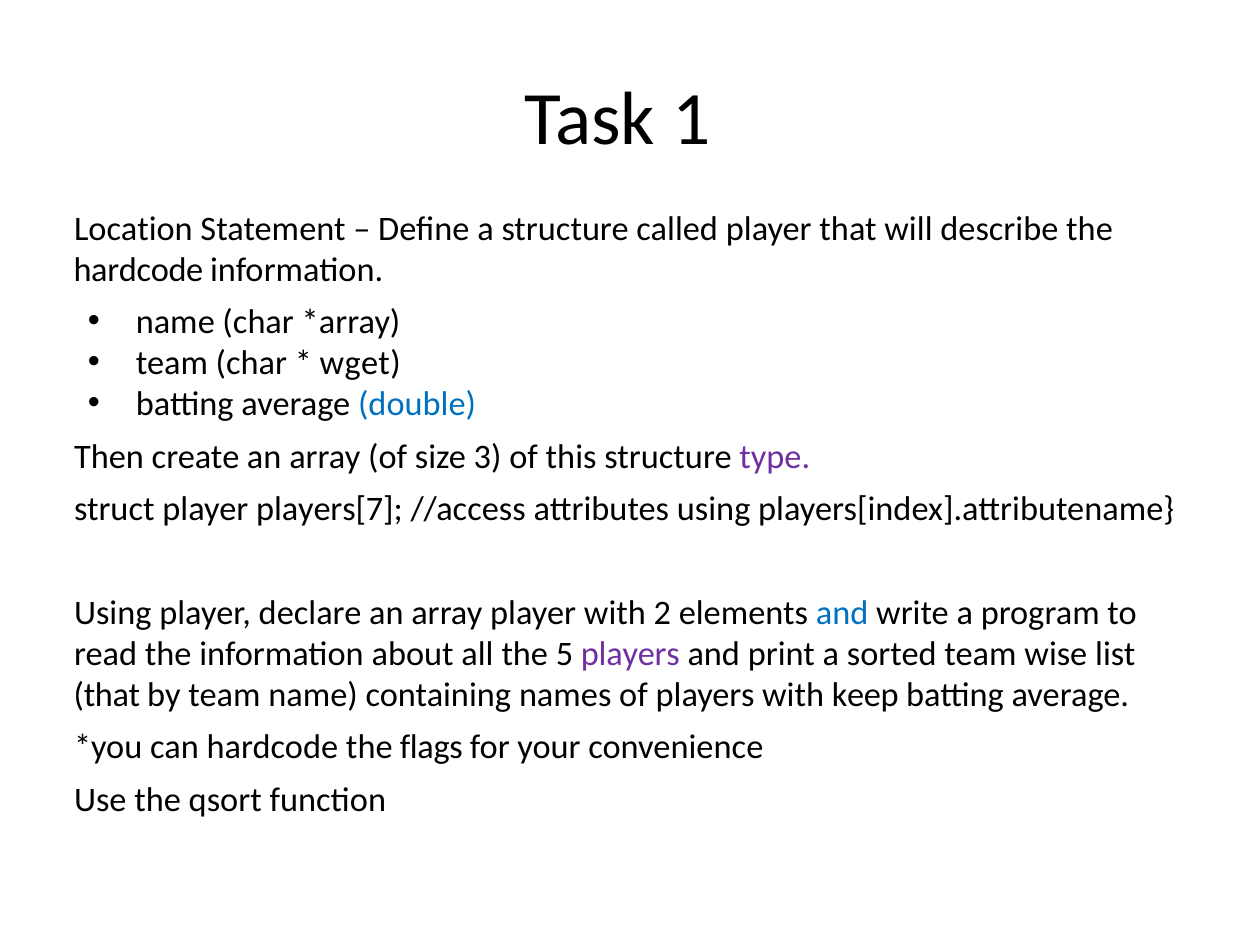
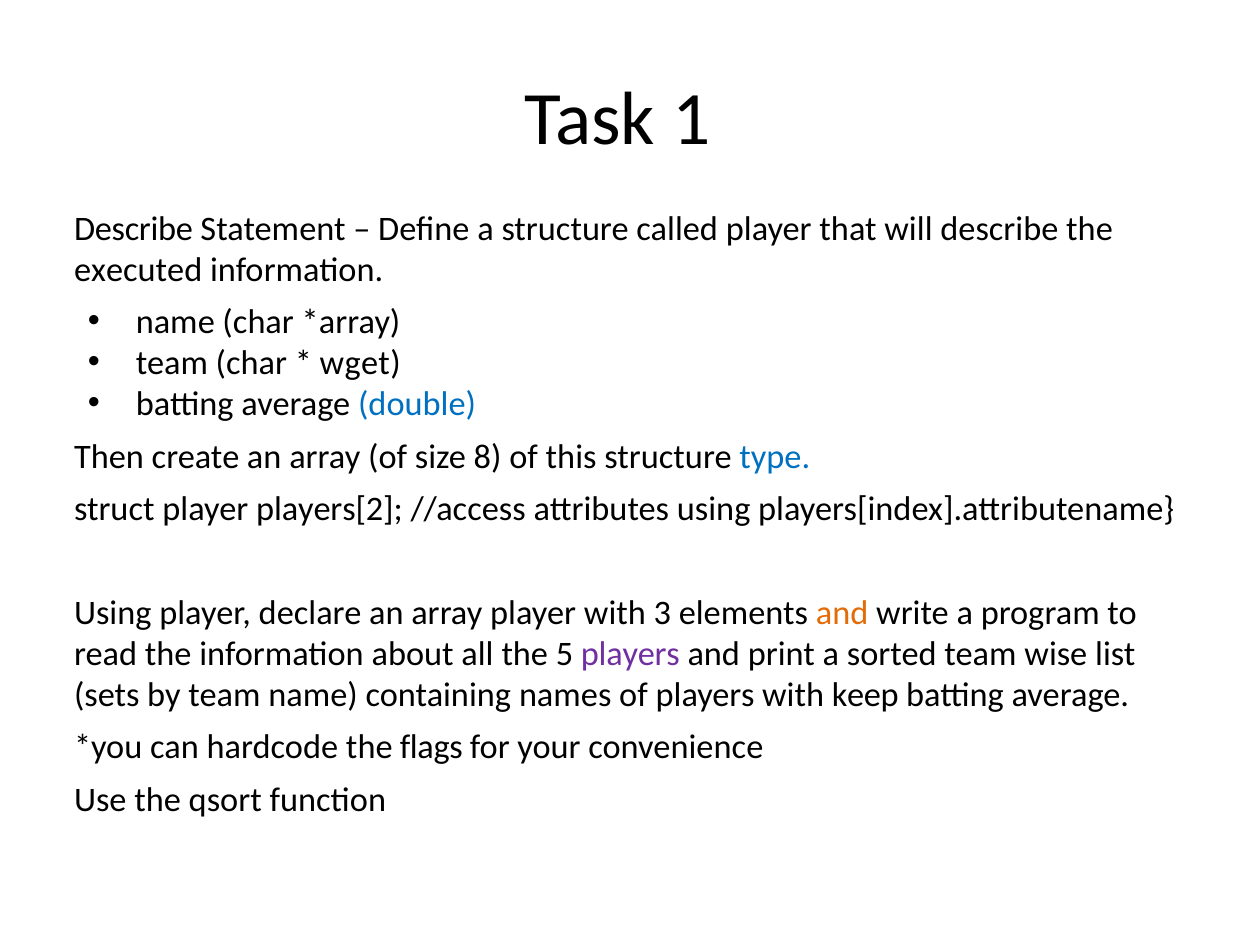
Location at (133, 229): Location -> Describe
hardcode at (138, 270): hardcode -> executed
3: 3 -> 8
type colour: purple -> blue
players[7: players[7 -> players[2
2: 2 -> 3
and at (842, 613) colour: blue -> orange
that at (107, 696): that -> sets
